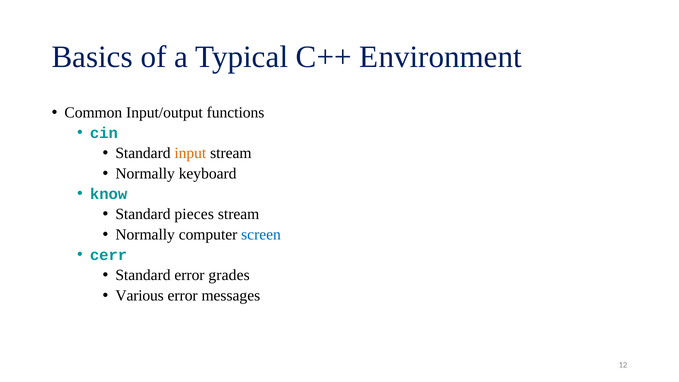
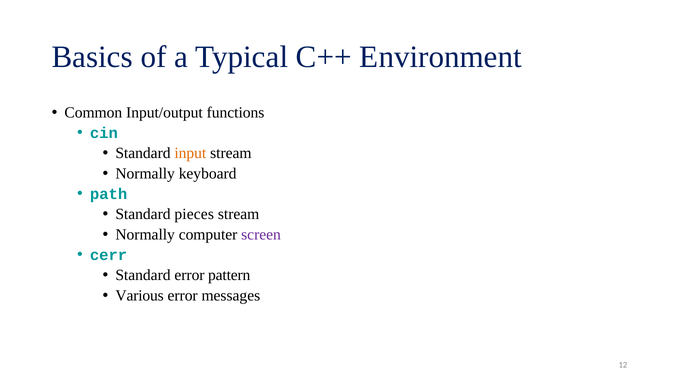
know: know -> path
screen colour: blue -> purple
grades: grades -> pattern
